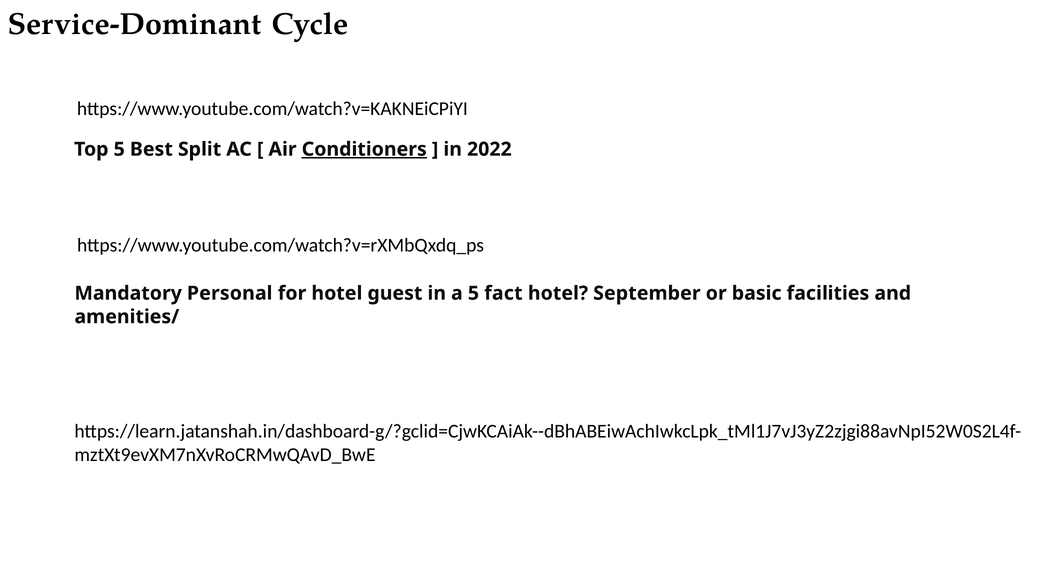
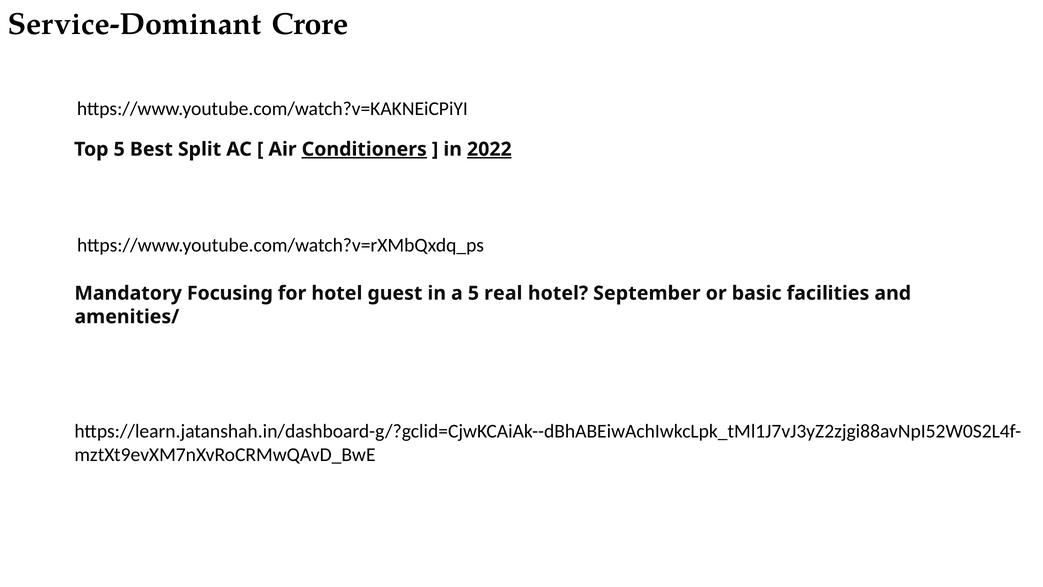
Cycle: Cycle -> Crore
2022 underline: none -> present
Personal: Personal -> Focusing
fact: fact -> real
